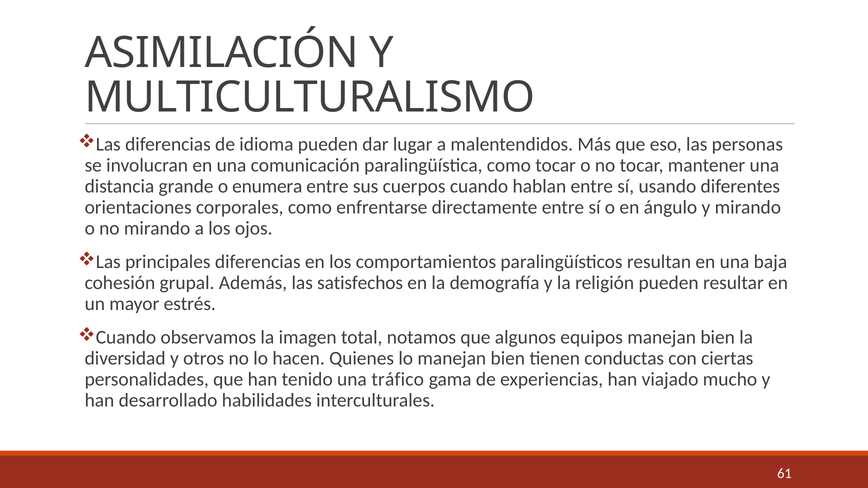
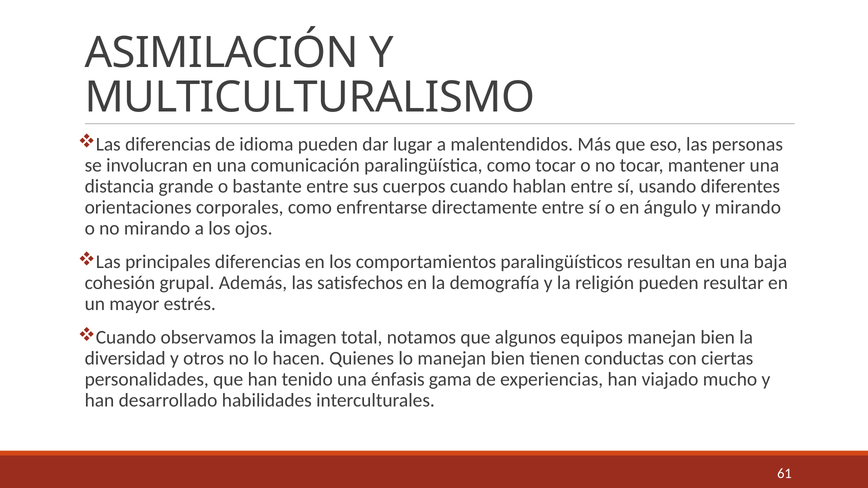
enumera: enumera -> bastante
tráfico: tráfico -> énfasis
